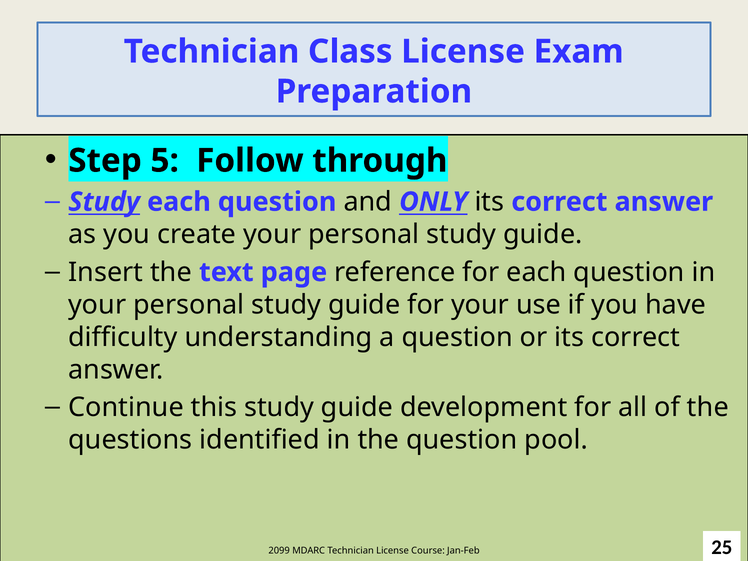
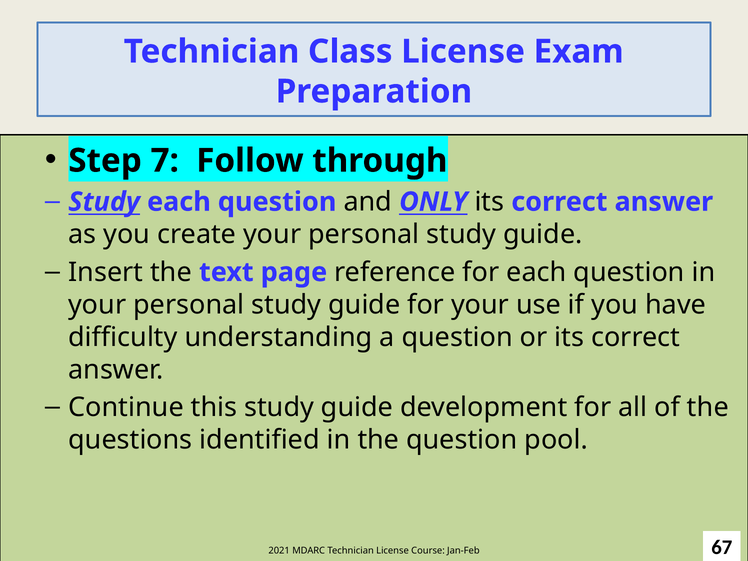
5: 5 -> 7
2099: 2099 -> 2021
25: 25 -> 67
